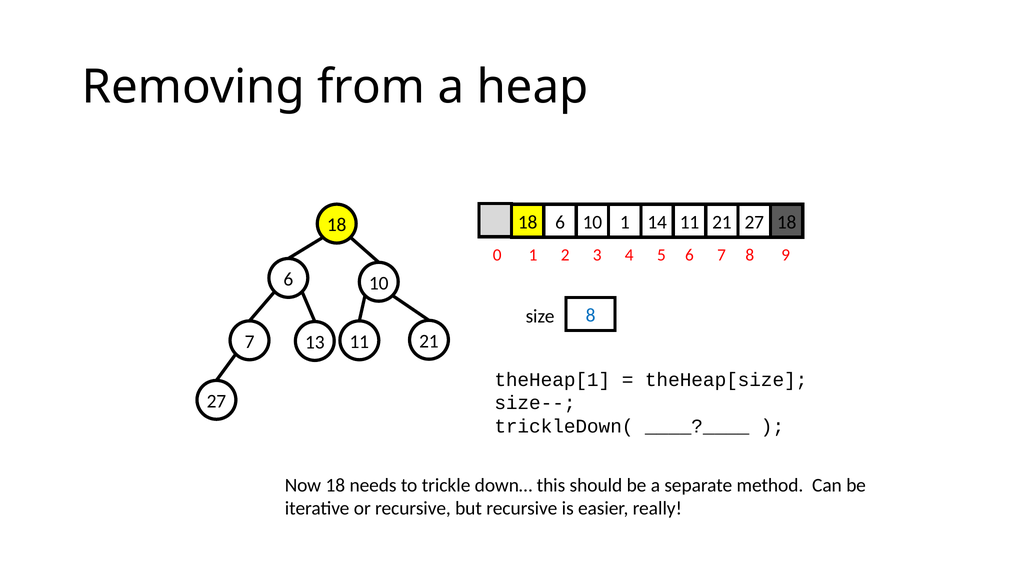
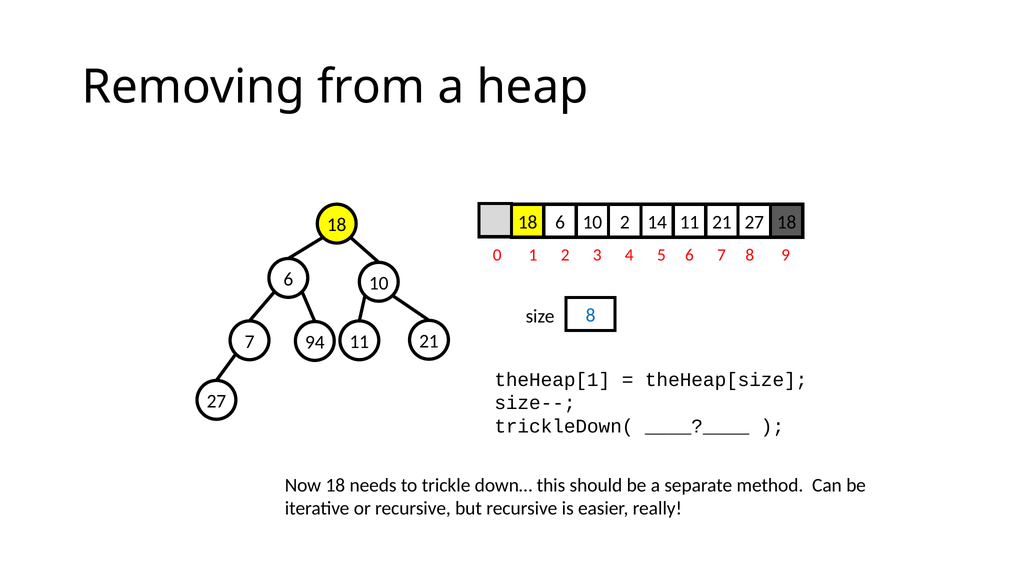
10 1: 1 -> 2
13: 13 -> 94
